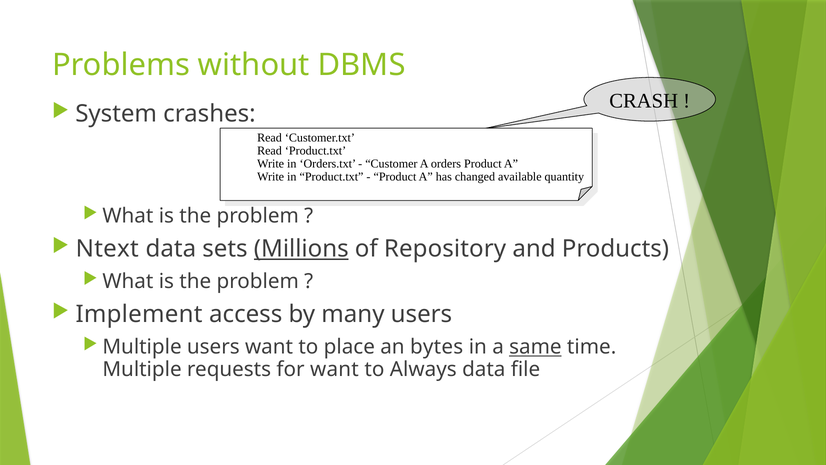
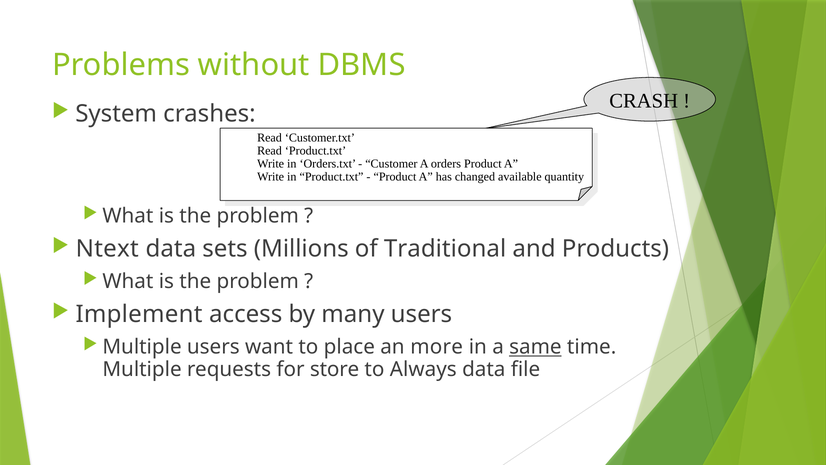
Millions underline: present -> none
Repository: Repository -> Traditional
bytes: bytes -> more
for want: want -> store
